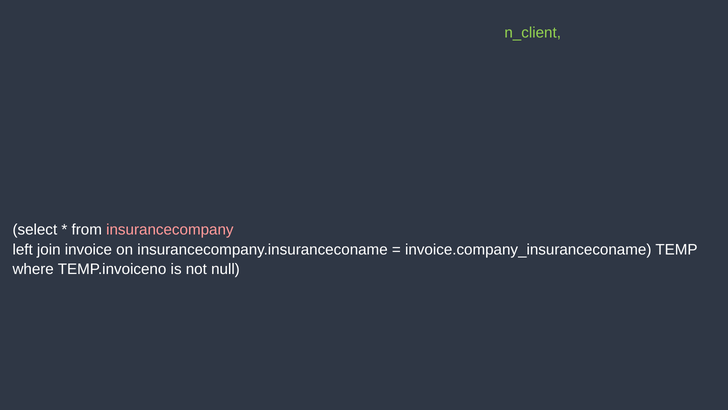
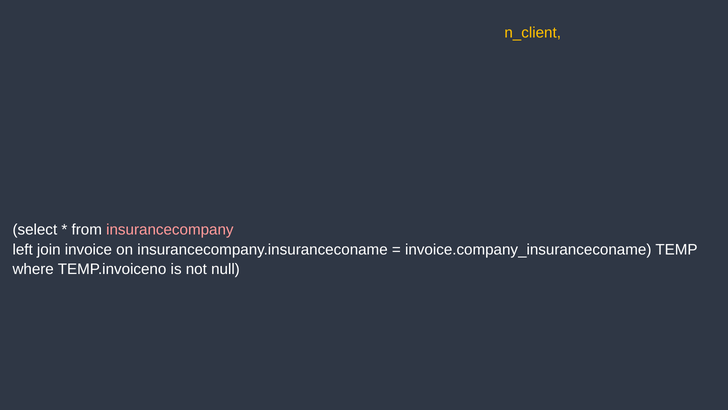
n_client at (533, 33) colour: light green -> yellow
